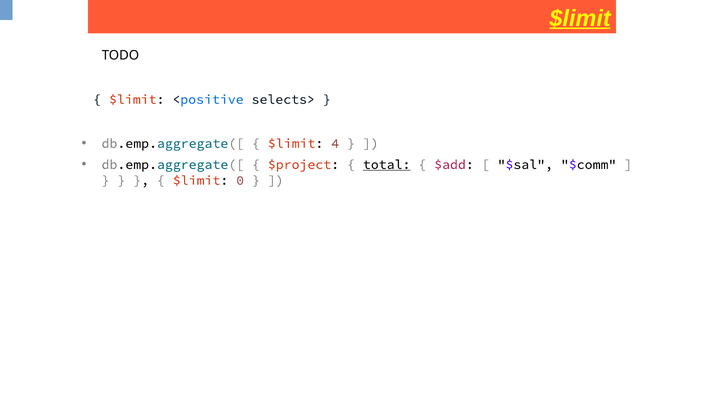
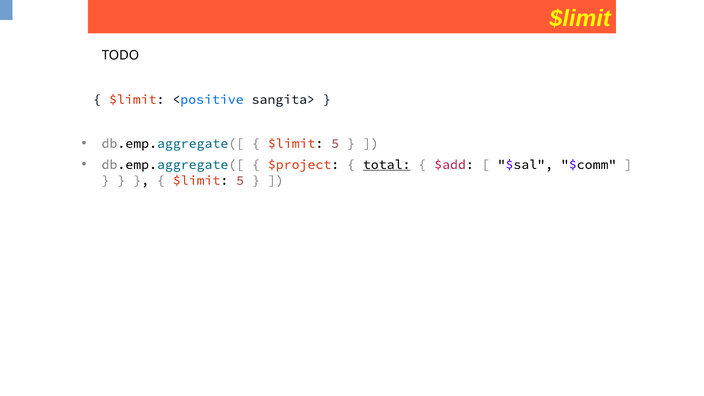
$limit at (580, 18) underline: present -> none
selects>: selects> -> sangita>
4 at (335, 143): 4 -> 5
0 at (240, 180): 0 -> 5
